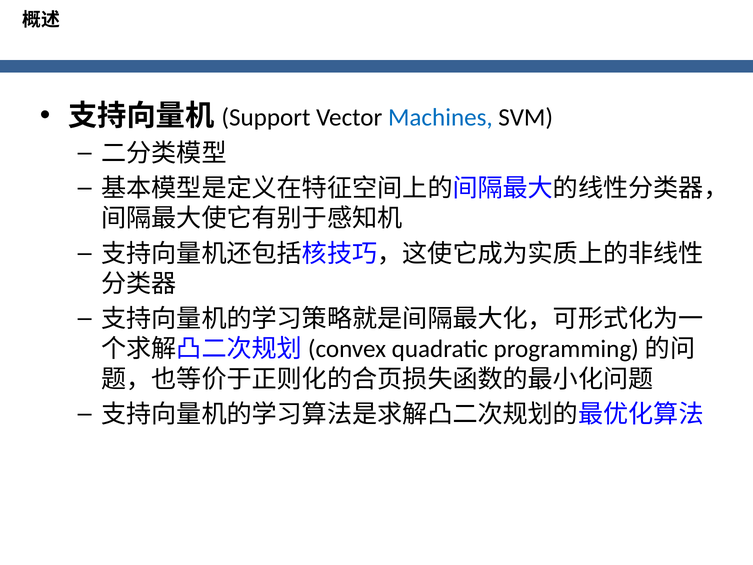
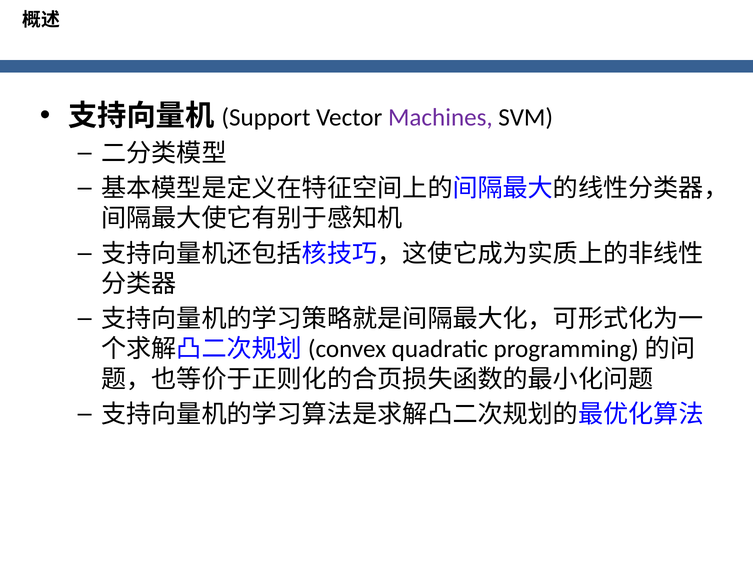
Machines colour: blue -> purple
